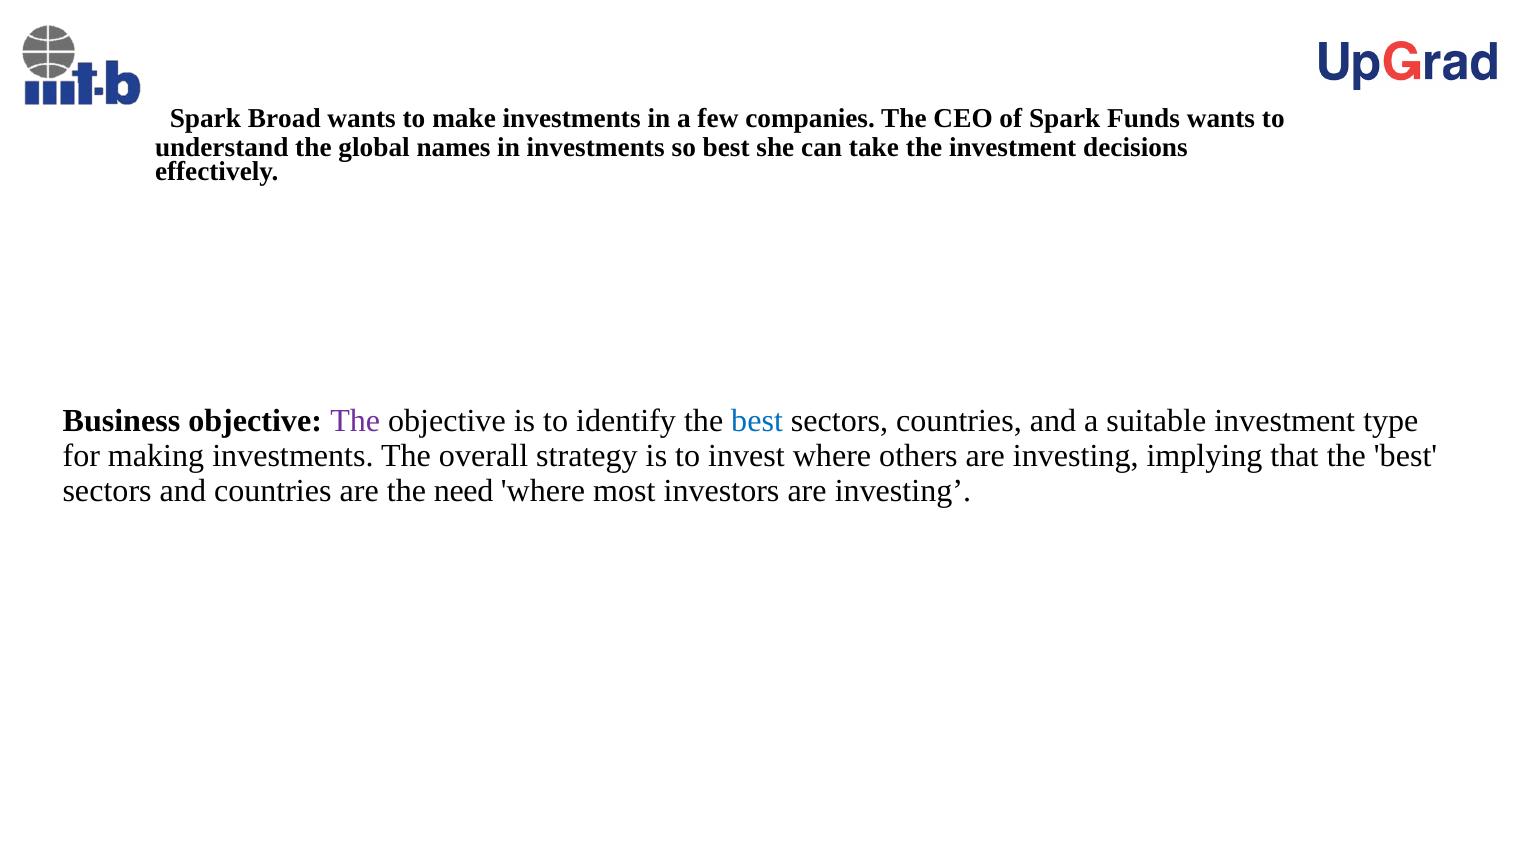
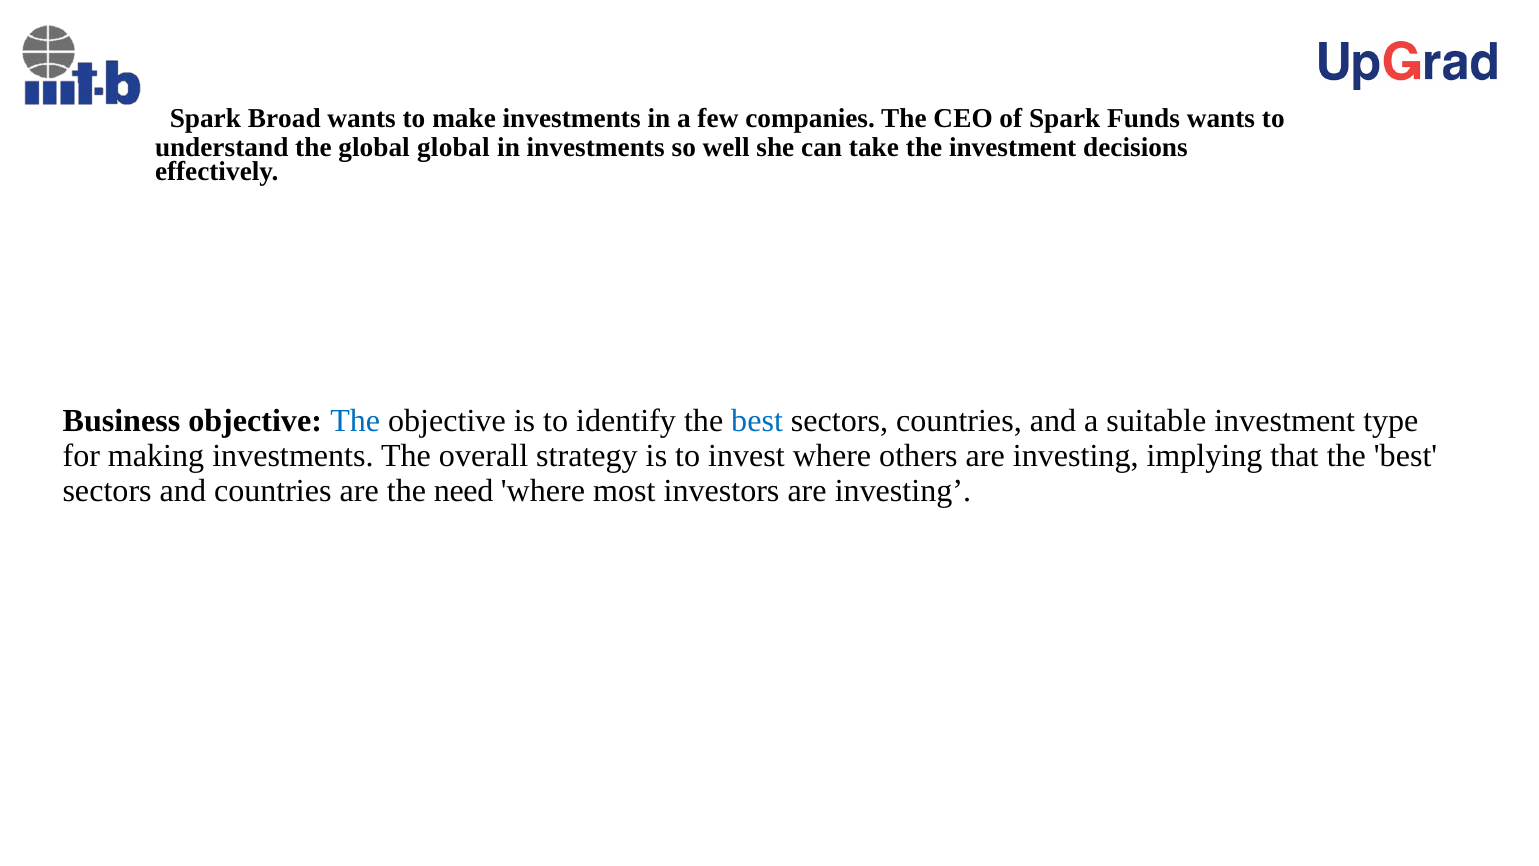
global names: names -> global
so best: best -> well
The at (355, 421) colour: purple -> blue
